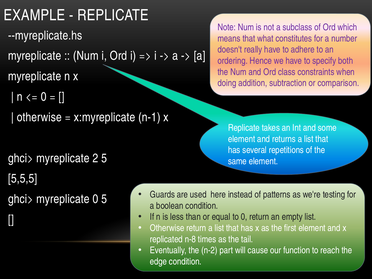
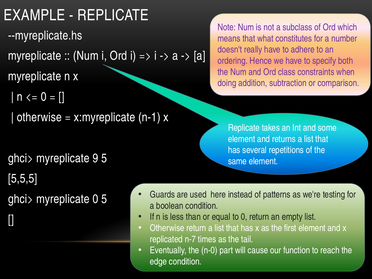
2: 2 -> 9
n-8: n-8 -> n-7
n-2: n-2 -> n-0
